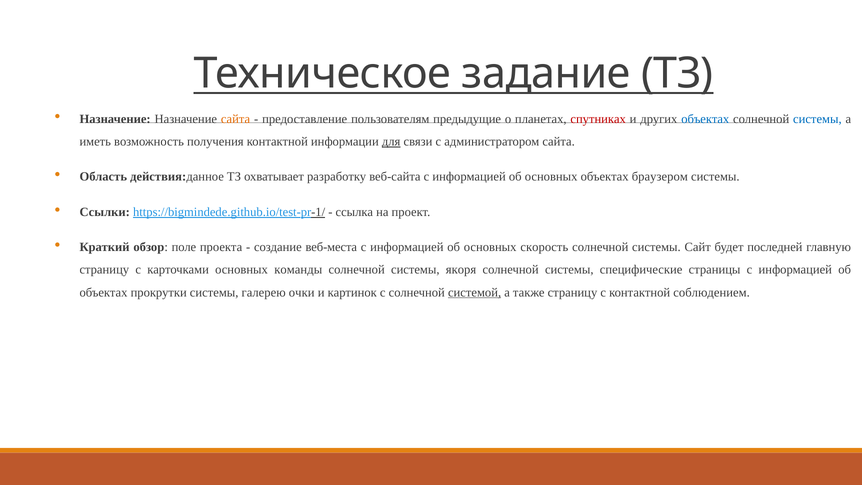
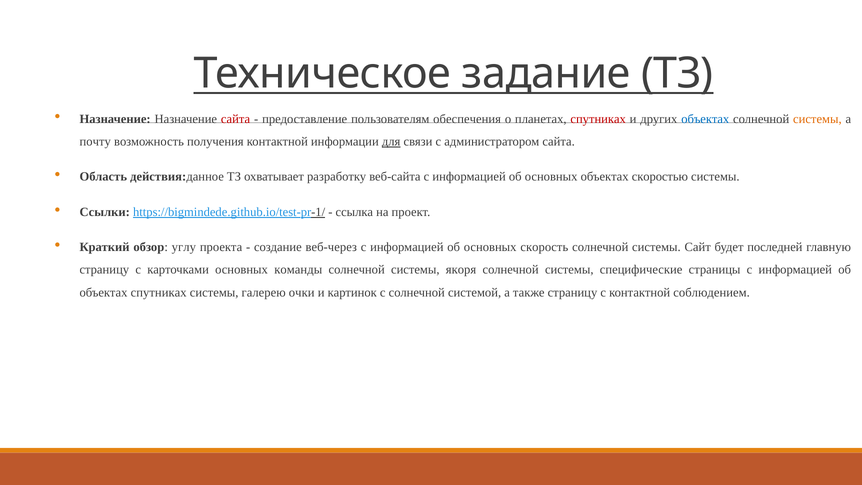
сайта at (236, 119) colour: orange -> red
предыдущие: предыдущие -> обеспечения
системы at (817, 119) colour: blue -> orange
иметь: иметь -> почту
браузером: браузером -> скоростью
поле: поле -> углу
веб-места: веб-места -> веб-через
объектах прокрутки: прокрутки -> спутниках
системой underline: present -> none
